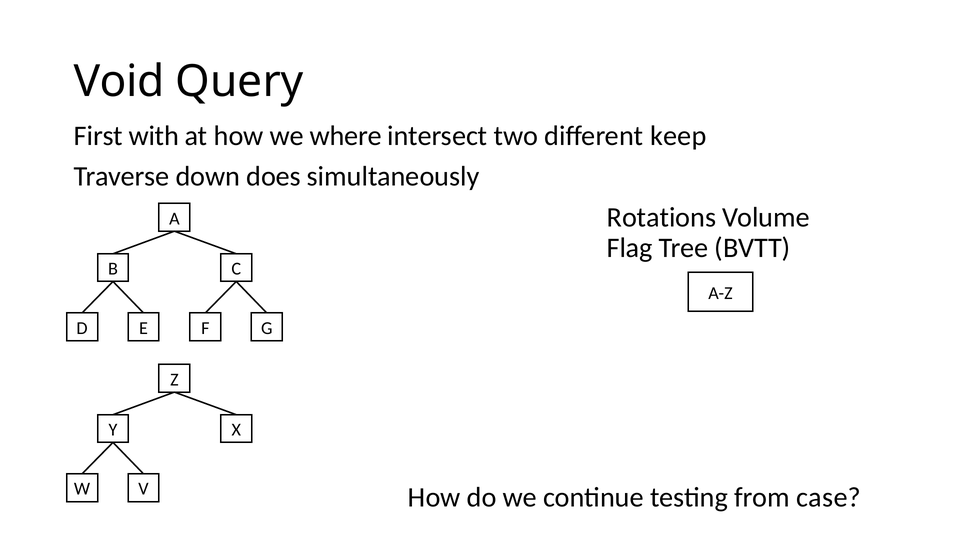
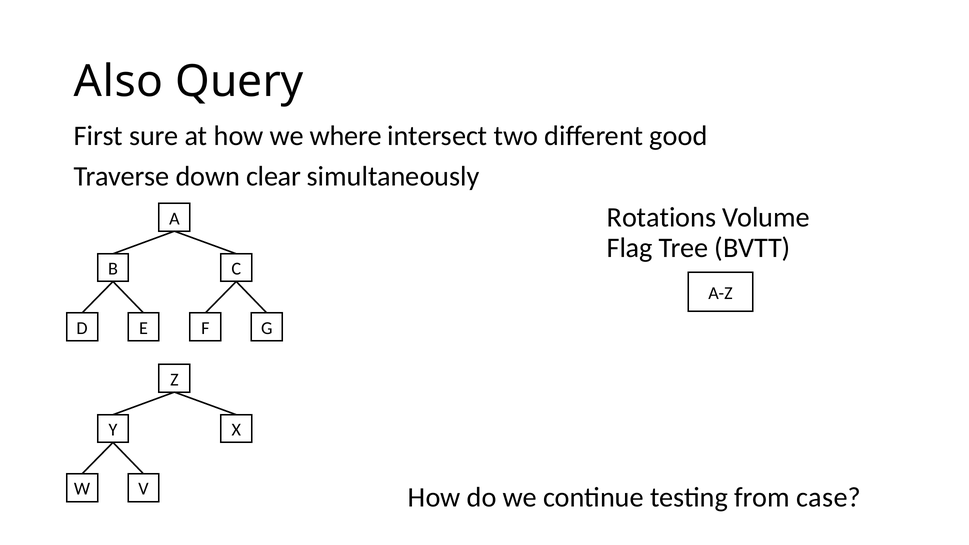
Void: Void -> Also
with: with -> sure
keep: keep -> good
does: does -> clear
